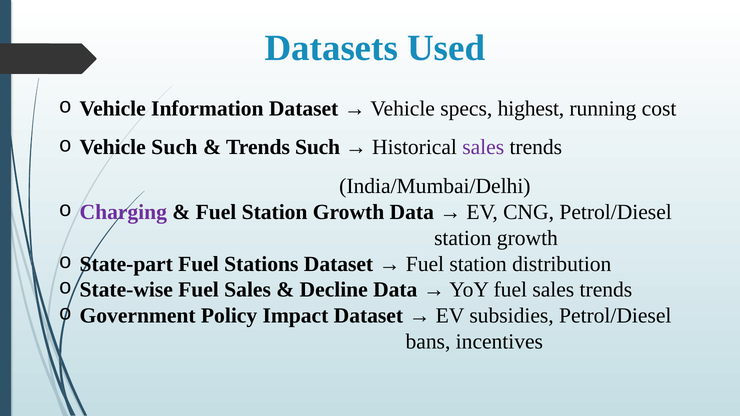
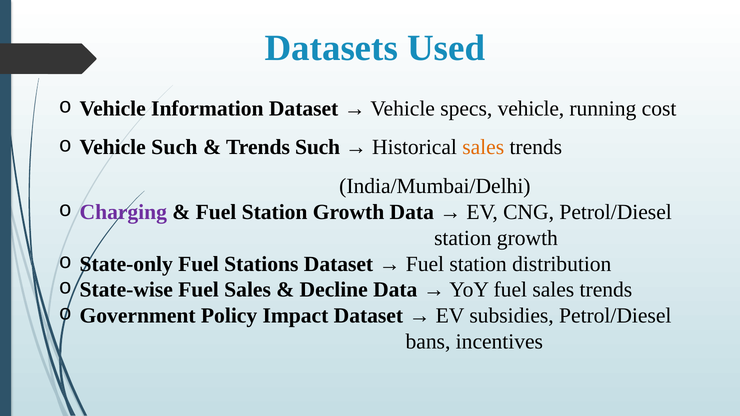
specs highest: highest -> vehicle
sales at (483, 147) colour: purple -> orange
State-part: State-part -> State-only
